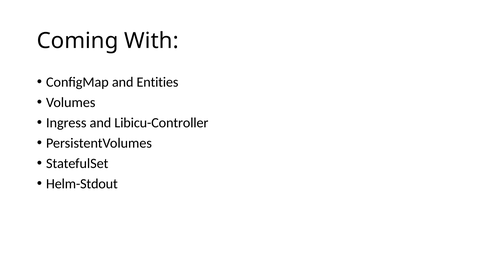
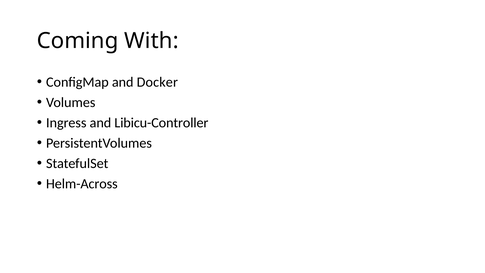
Entities: Entities -> Docker
Helm-Stdout: Helm-Stdout -> Helm-Across
